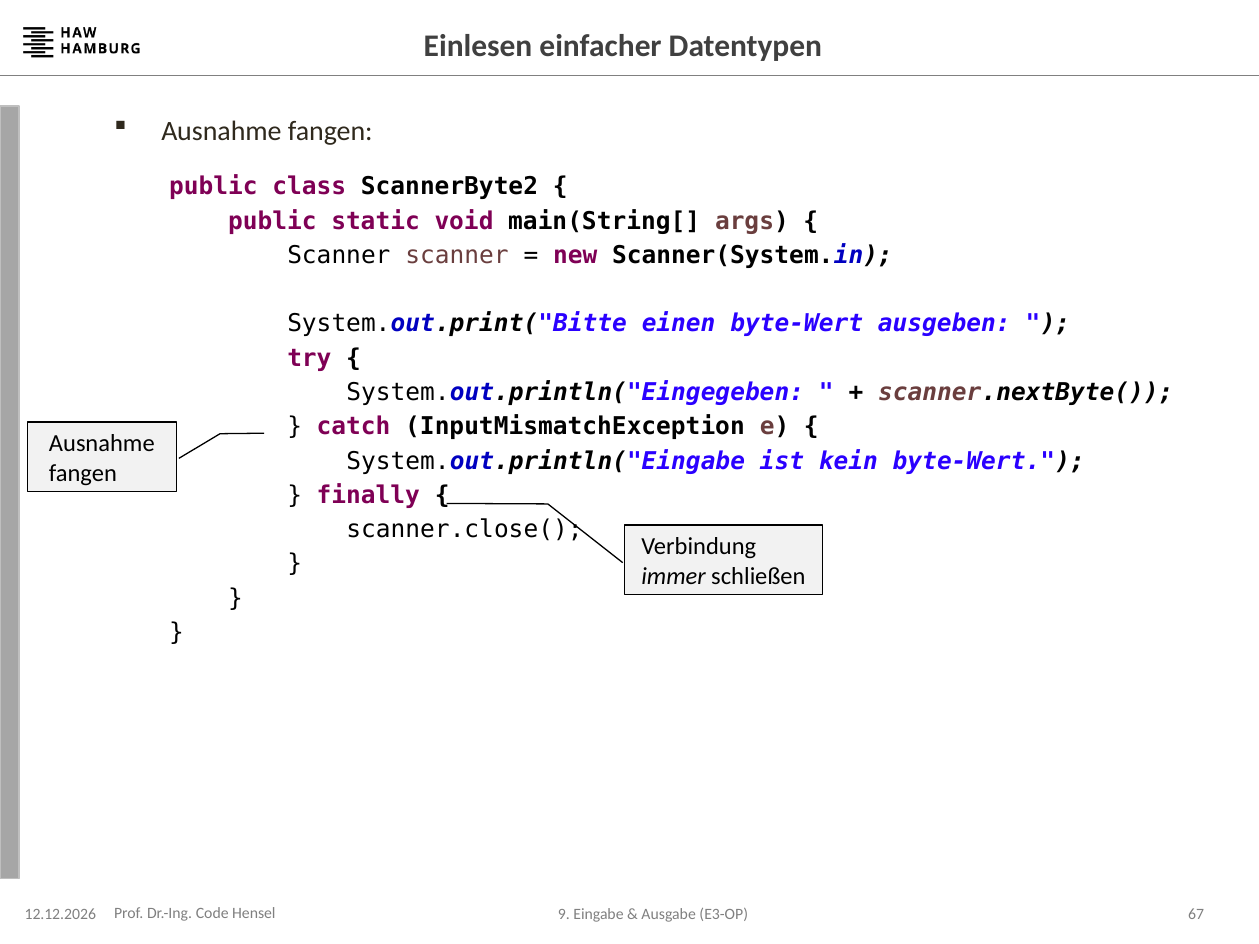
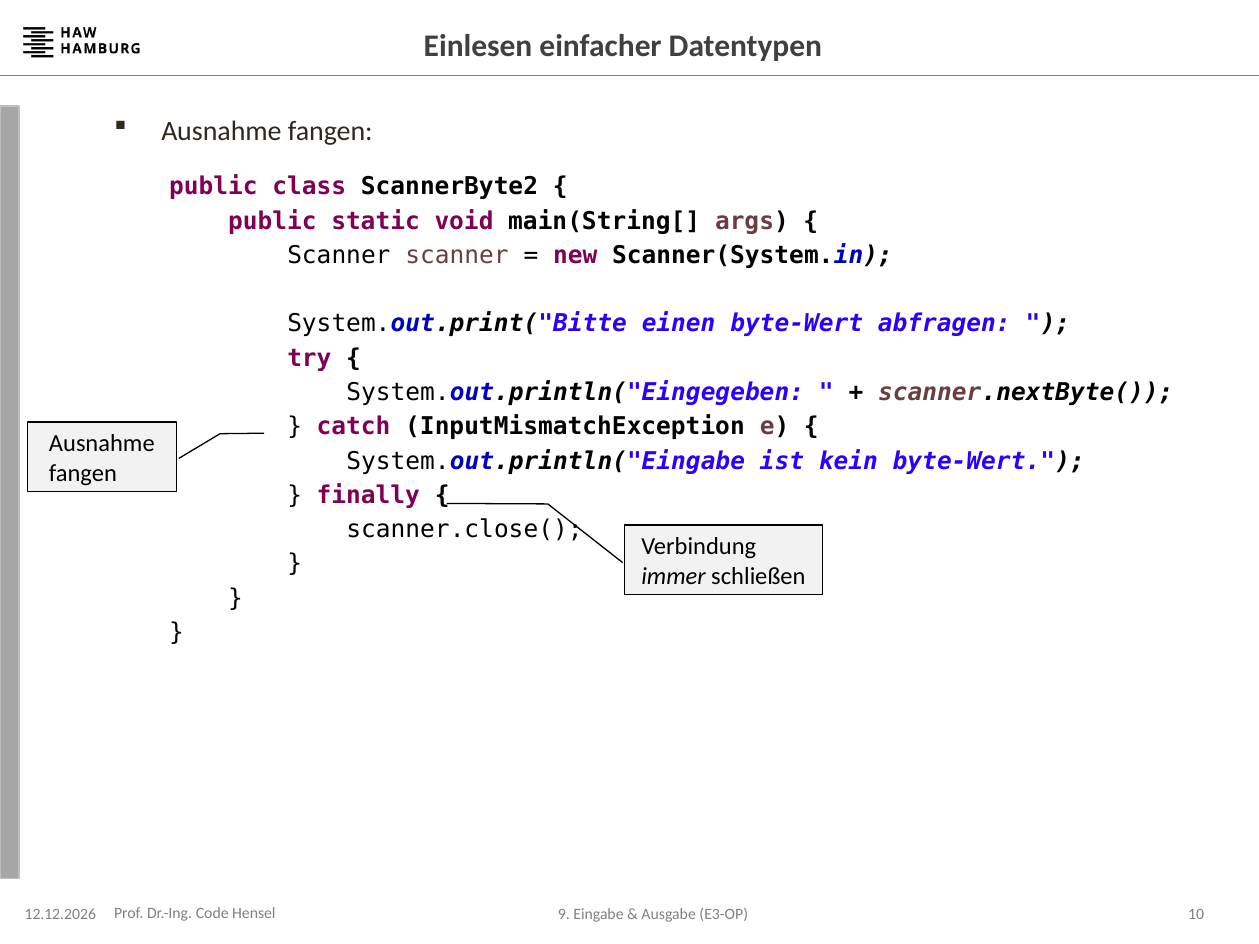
ausgeben: ausgeben -> abfragen
67: 67 -> 10
